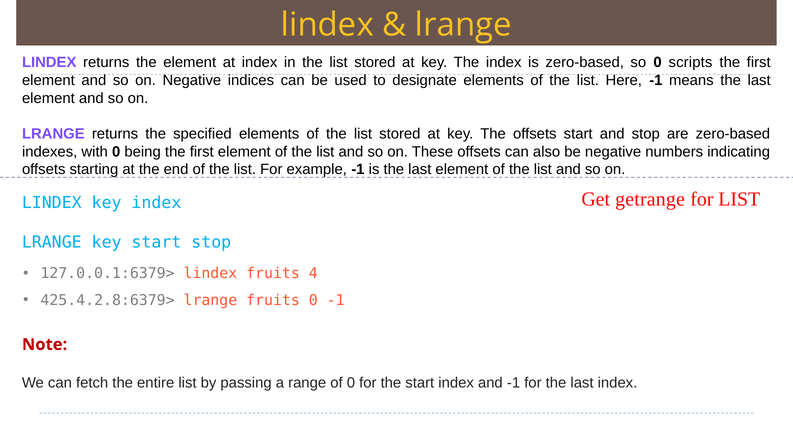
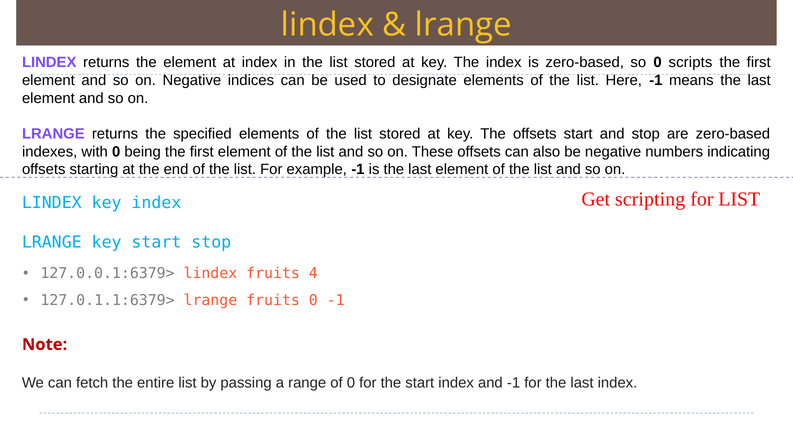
getrange: getrange -> scripting
425.4.2.8:6379>: 425.4.2.8:6379> -> 127.0.1.1:6379>
